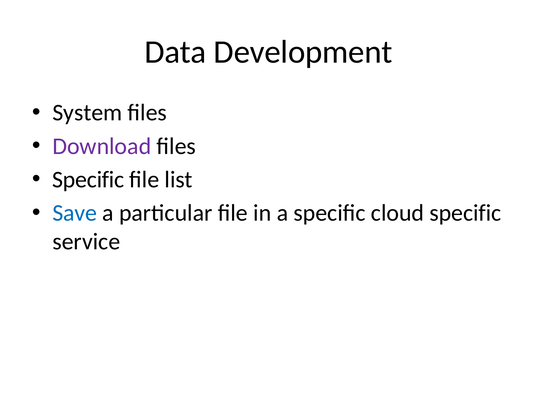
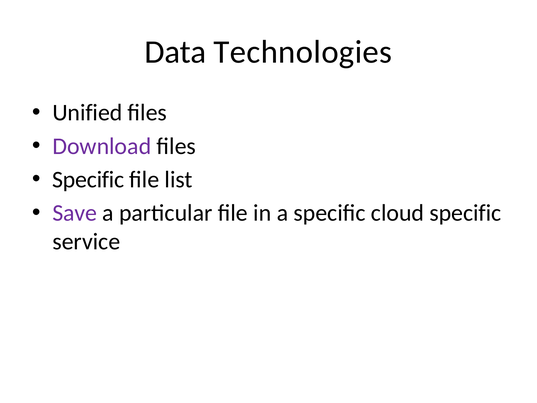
Development: Development -> Technologies
System: System -> Unified
Save colour: blue -> purple
